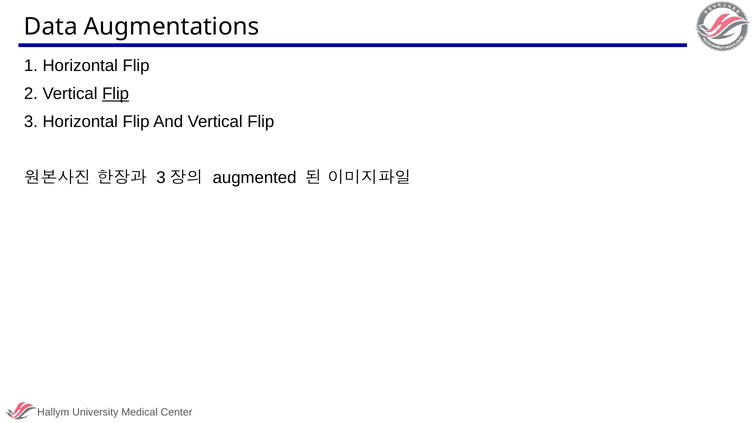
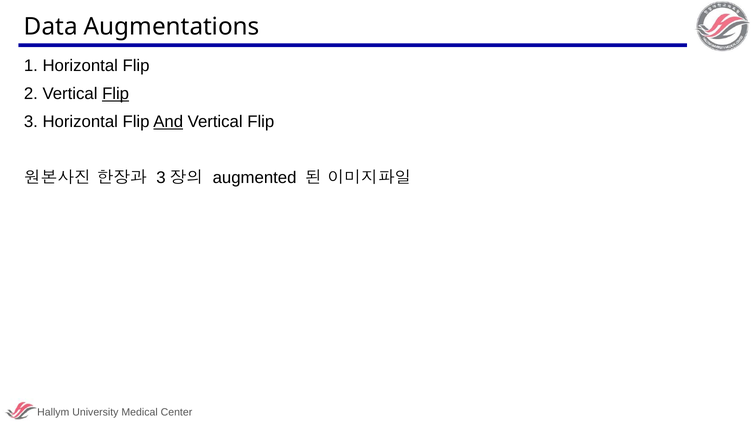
And underline: none -> present
